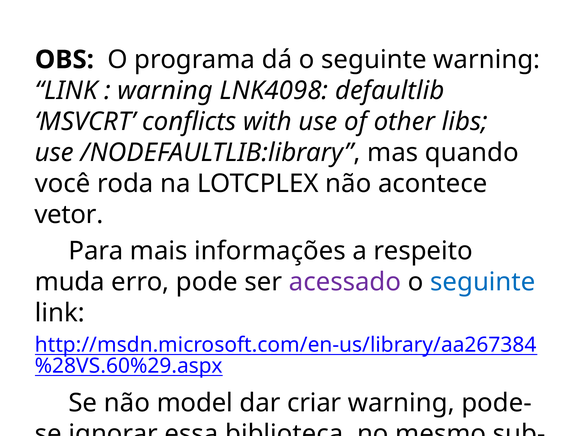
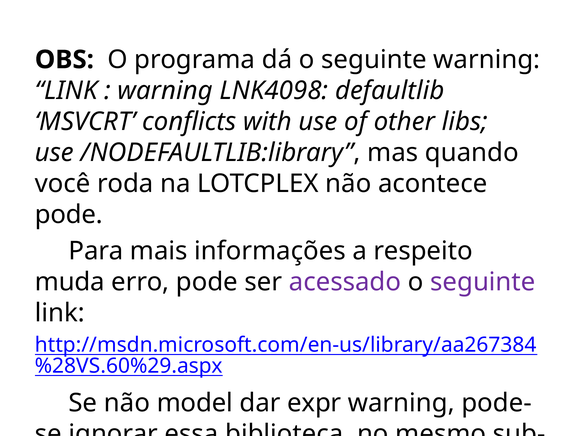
vetor at (69, 215): vetor -> pode
seguinte at (483, 282) colour: blue -> purple
criar: criar -> expr
